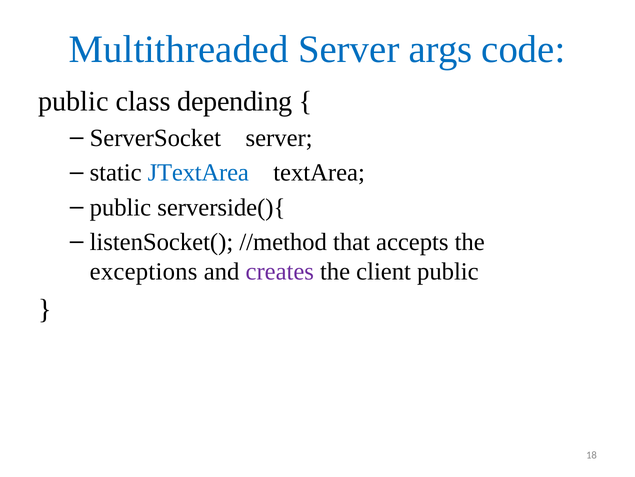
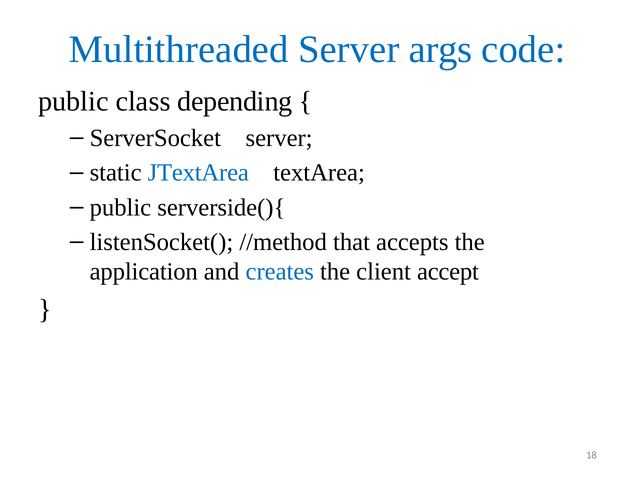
exceptions: exceptions -> application
creates colour: purple -> blue
client public: public -> accept
